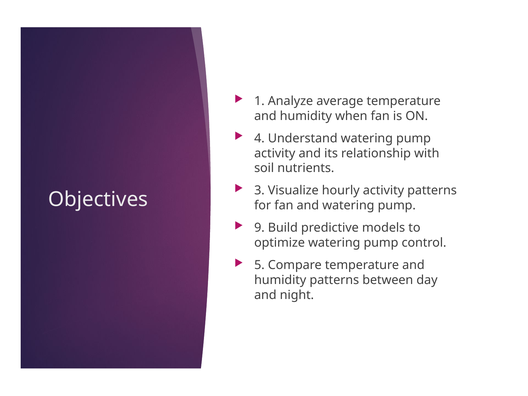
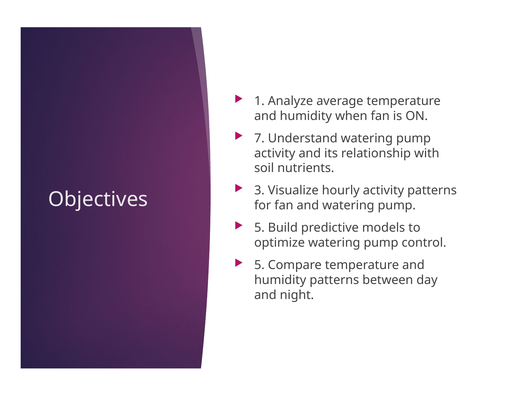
4: 4 -> 7
9 at (259, 228): 9 -> 5
